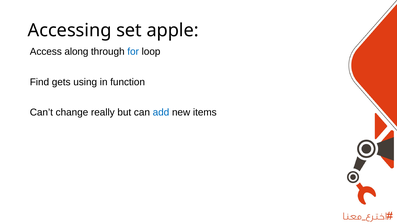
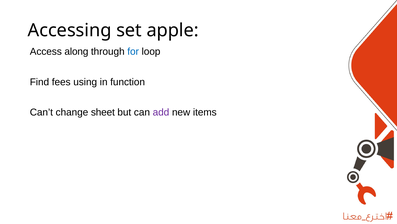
gets: gets -> fees
really: really -> sheet
add colour: blue -> purple
